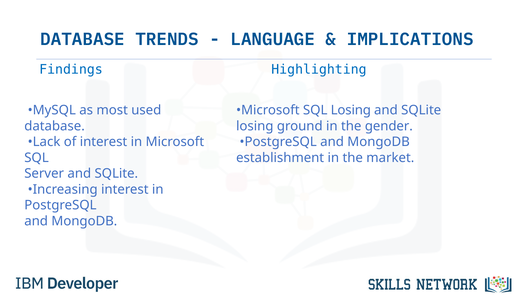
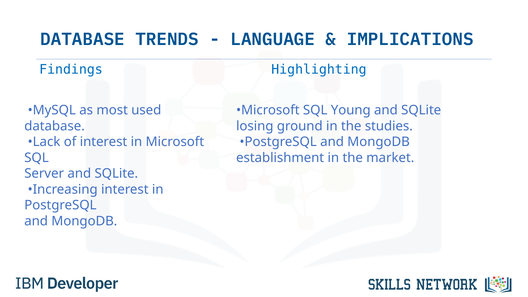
SQL Losing: Losing -> Young
gender: gender -> studies
